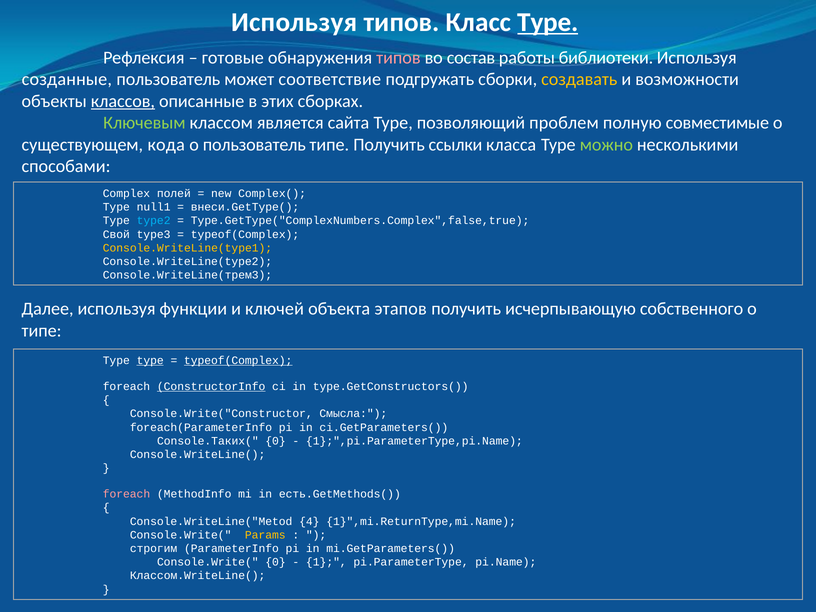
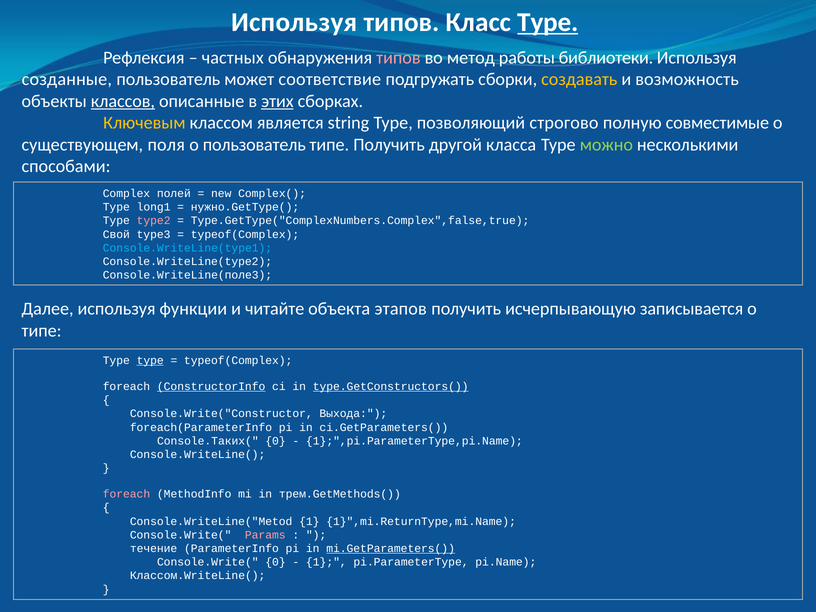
готовые: готовые -> частных
состав: состав -> метод
возможности: возможности -> возможность
этих underline: none -> present
Ключевым colour: light green -> yellow
сайта: сайта -> string
проблем: проблем -> строгово
кода: кода -> поля
ссылки: ссылки -> другой
null1: null1 -> long1
внеси.GetType(: внеси.GetType( -> нужно.GetType(
type2 colour: light blue -> pink
Console.WriteLine(type1 colour: yellow -> light blue
Console.WriteLine(трем3: Console.WriteLine(трем3 -> Console.WriteLine(поле3
ключей: ключей -> читайте
собственного: собственного -> записывается
typeof(Complex at (238, 361) underline: present -> none
type.GetConstructors( underline: none -> present
Смысла: Смысла -> Выхода
есть.GetMethods(: есть.GetMethods( -> трем.GetMethods(
Console.WriteLine("Metod 4: 4 -> 1
Params colour: yellow -> pink
строгим: строгим -> течение
mi.GetParameters( underline: none -> present
